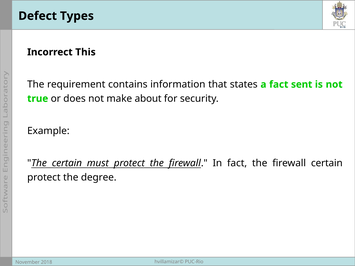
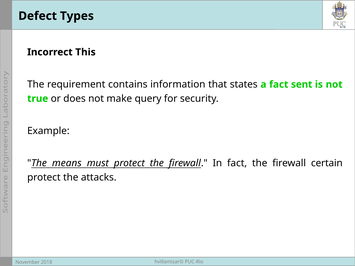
about: about -> query
The certain: certain -> means
degree: degree -> attacks
